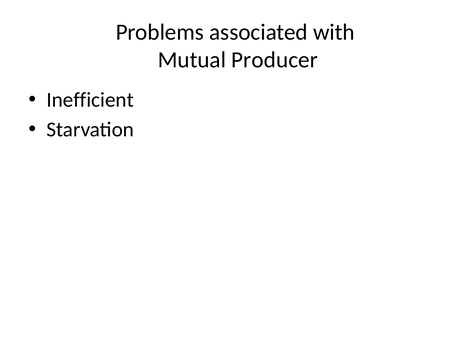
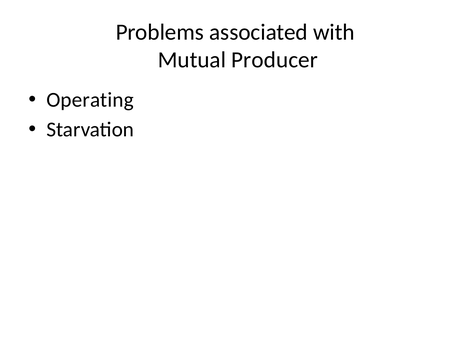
Inefficient: Inefficient -> Operating
